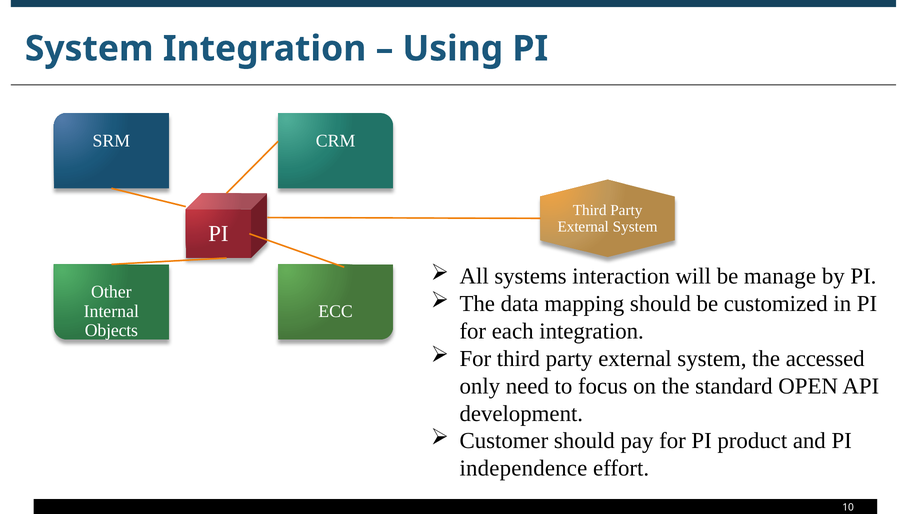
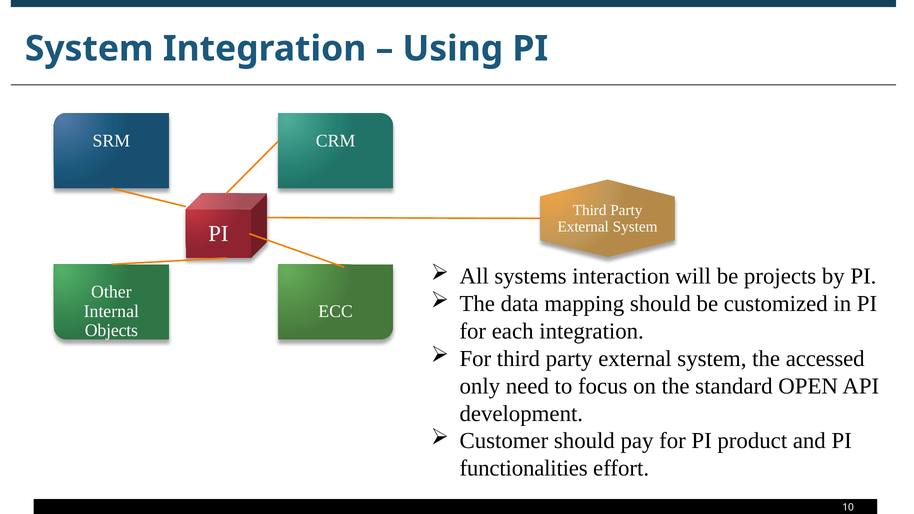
manage: manage -> projects
independence: independence -> functionalities
